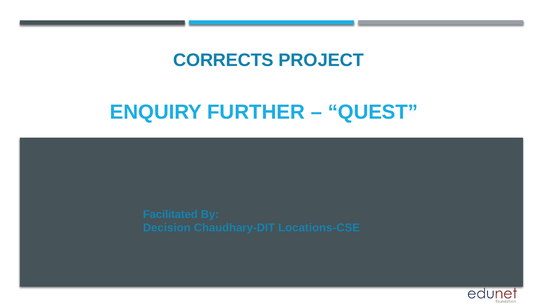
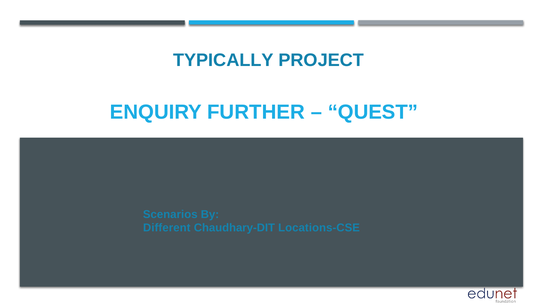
CORRECTS: CORRECTS -> TYPICALLY
Facilitated: Facilitated -> Scenarios
Decision: Decision -> Different
